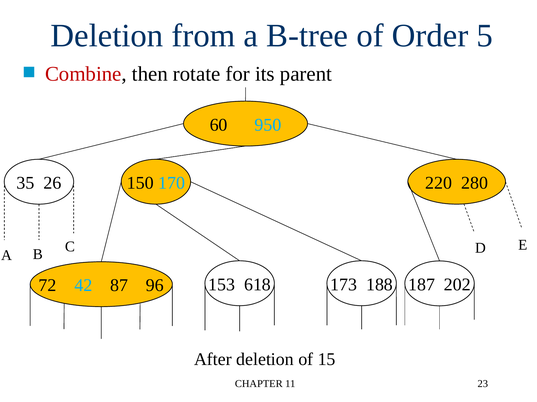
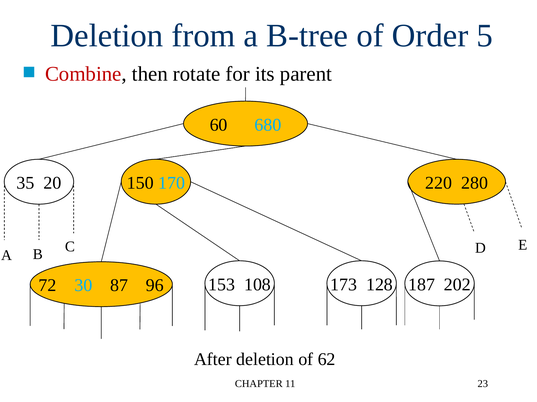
950: 950 -> 680
26: 26 -> 20
618: 618 -> 108
188: 188 -> 128
42: 42 -> 30
15: 15 -> 62
